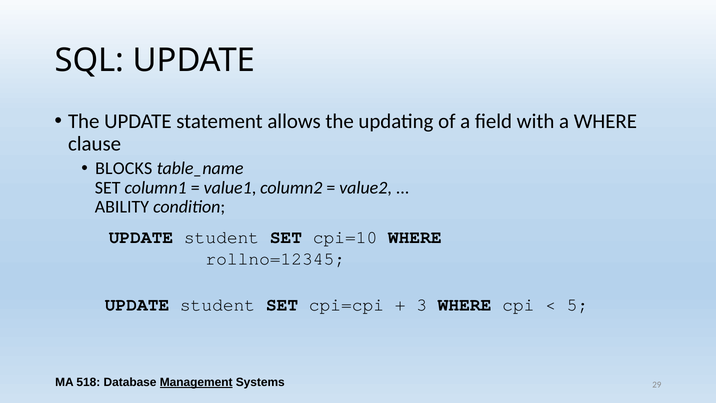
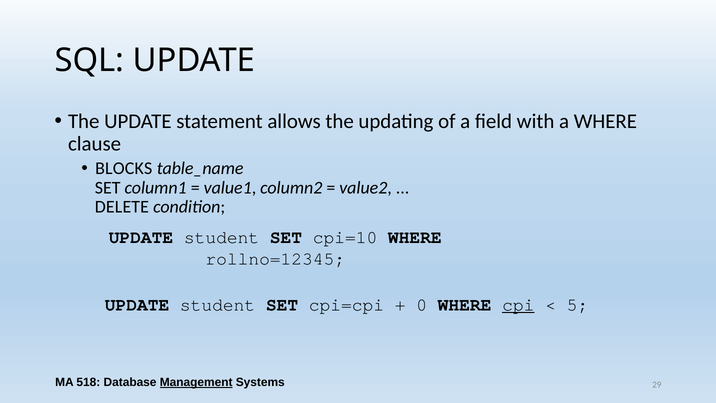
ABILITY: ABILITY -> DELETE
3: 3 -> 0
cpi underline: none -> present
